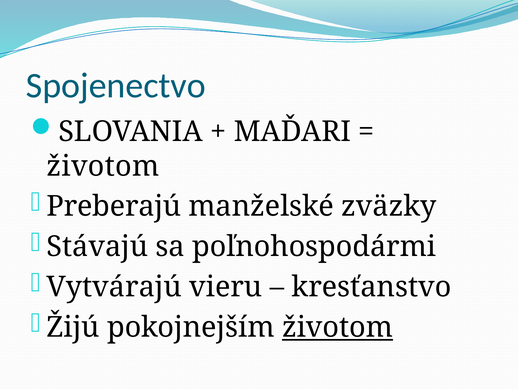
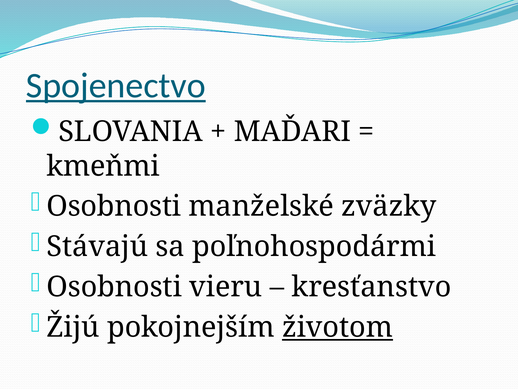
Spojenectvo underline: none -> present
životom at (103, 166): životom -> kmeňmi
Preberajú at (114, 206): Preberajú -> Osobnosti
Vytvárajú at (114, 287): Vytvárajú -> Osobnosti
